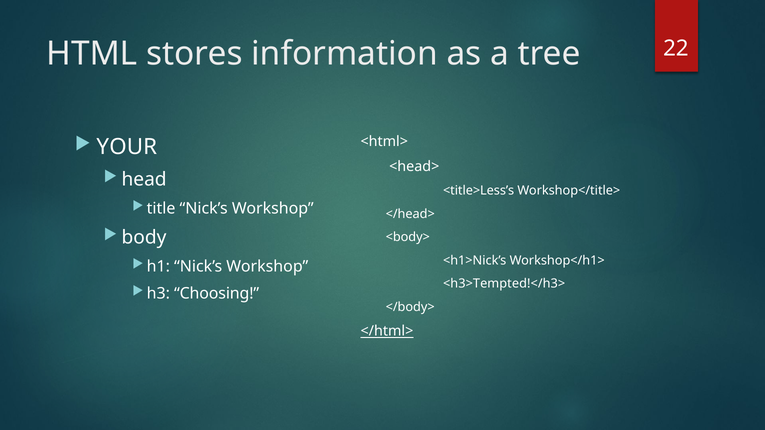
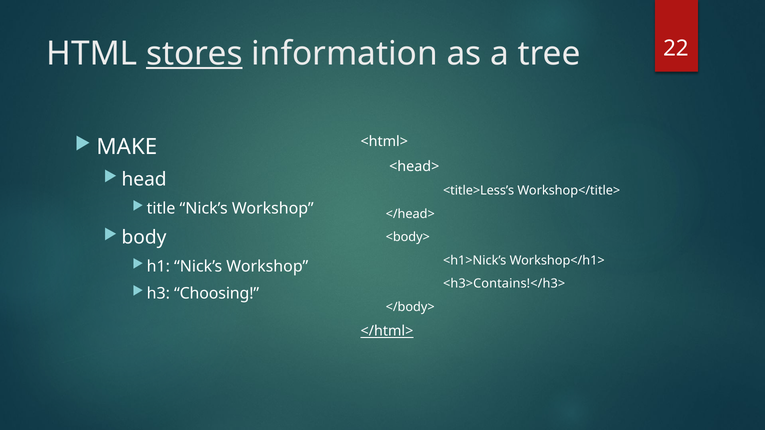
stores underline: none -> present
YOUR: YOUR -> MAKE
<h3>Tempted!</h3>: <h3>Tempted!</h3> -> <h3>Contains!</h3>
